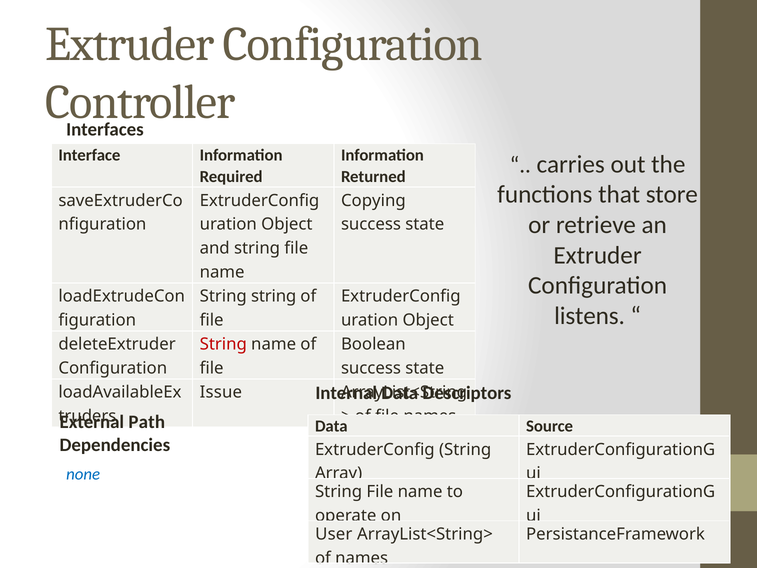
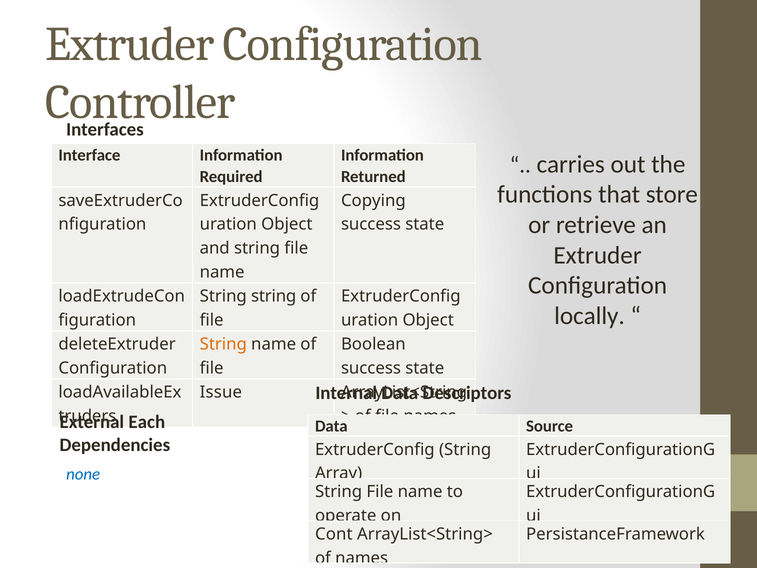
listens: listens -> locally
String at (223, 344) colour: red -> orange
Path: Path -> Each
User: User -> Cont
